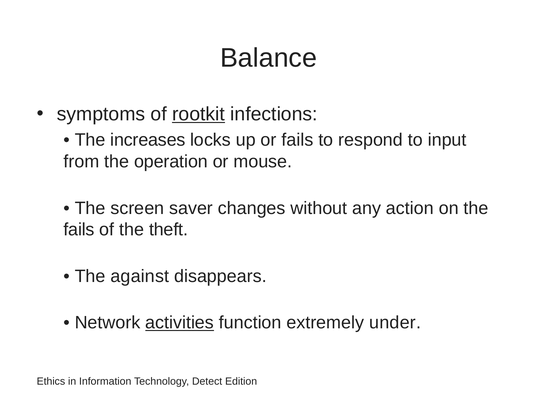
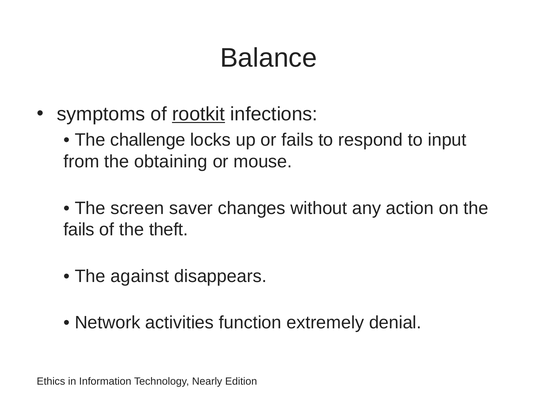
increases: increases -> challenge
operation: operation -> obtaining
activities underline: present -> none
under: under -> denial
Detect: Detect -> Nearly
